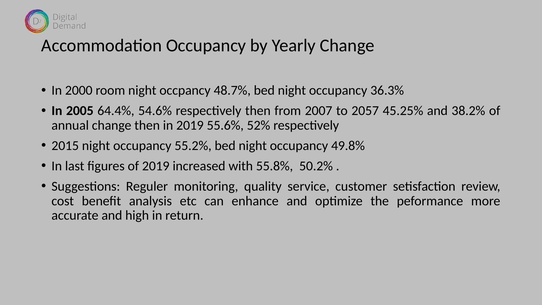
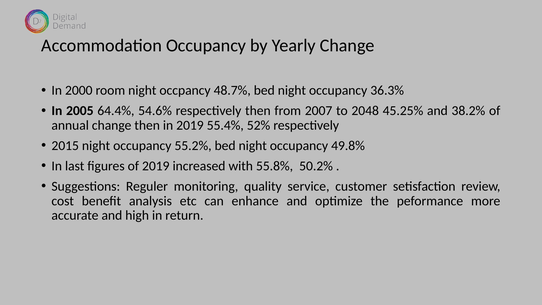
2057: 2057 -> 2048
55.6%: 55.6% -> 55.4%
